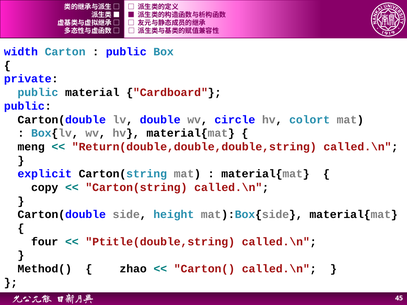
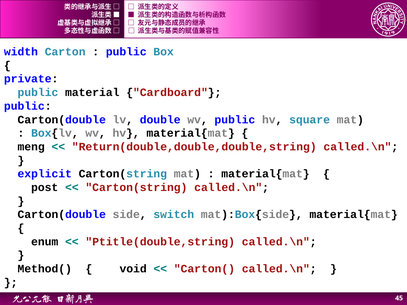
wv circle: circle -> public
colort: colort -> square
copy: copy -> post
height: height -> switch
four: four -> enum
zhao: zhao -> void
